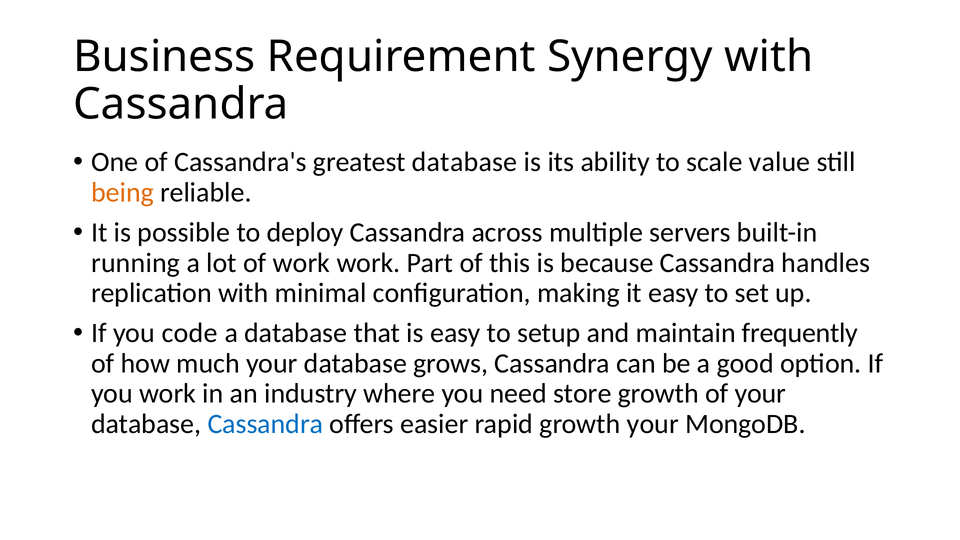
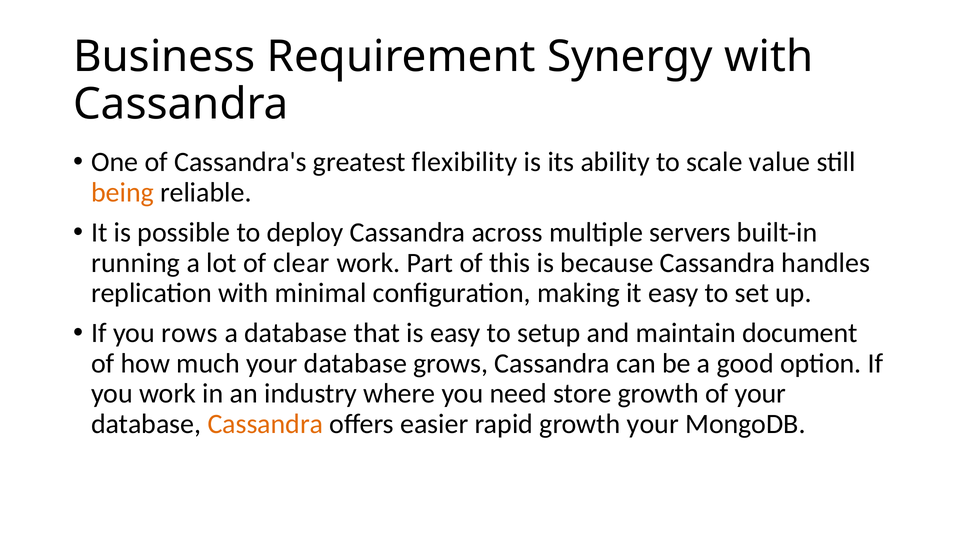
greatest database: database -> flexibility
of work: work -> clear
code: code -> rows
frequently: frequently -> document
Cassandra at (265, 424) colour: blue -> orange
